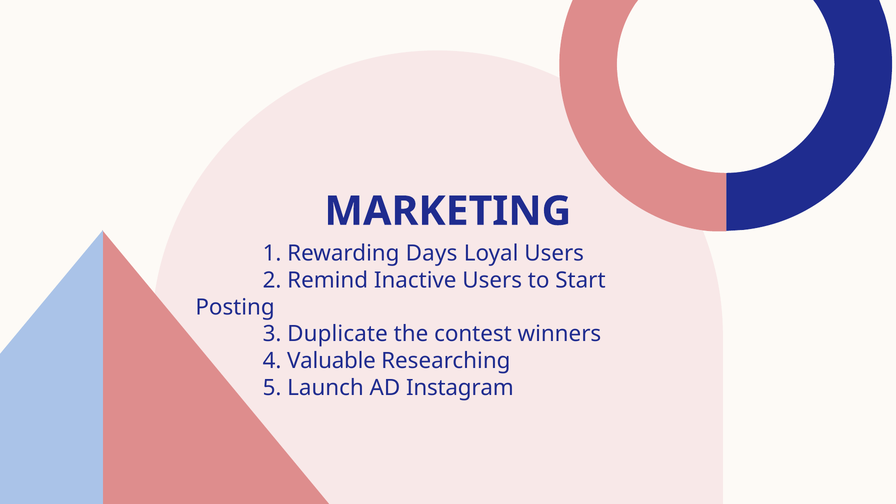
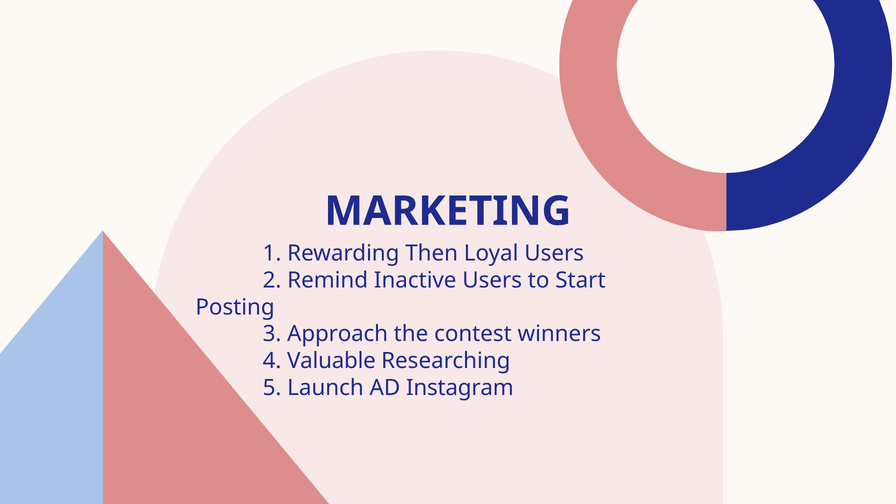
Days: Days -> Then
Duplicate: Duplicate -> Approach
